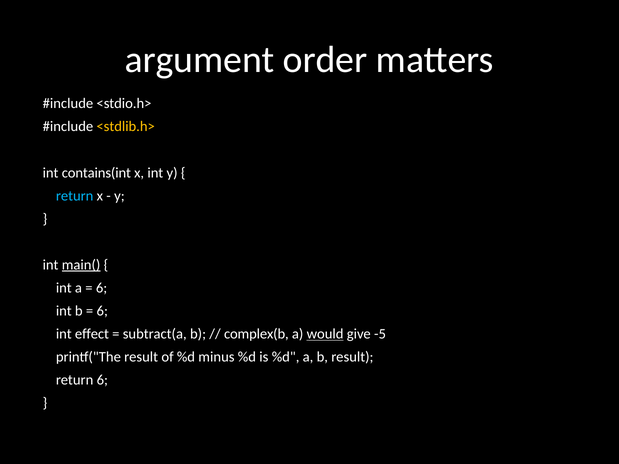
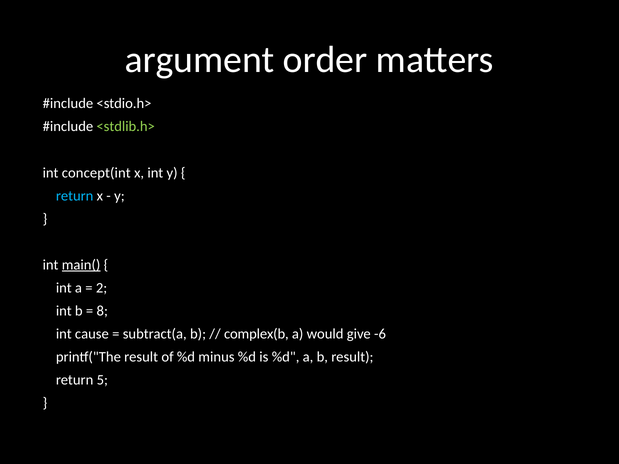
<stdlib.h> colour: yellow -> light green
contains(int: contains(int -> concept(int
6 at (102, 288): 6 -> 2
6 at (102, 311): 6 -> 8
effect: effect -> cause
would underline: present -> none
-5: -5 -> -6
return 6: 6 -> 5
